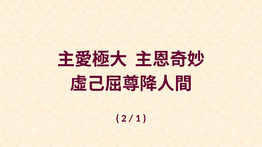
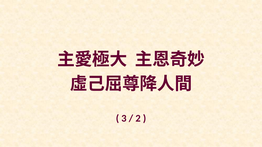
2: 2 -> 3
1: 1 -> 2
